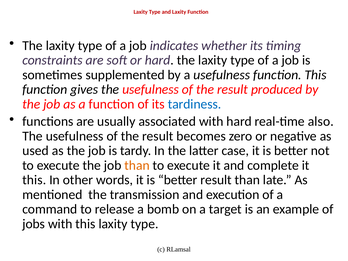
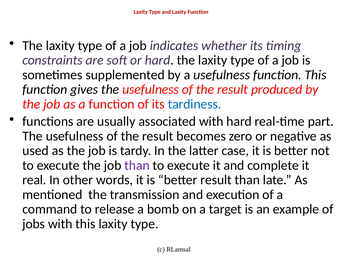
also: also -> part
than at (137, 165) colour: orange -> purple
this at (34, 180): this -> real
